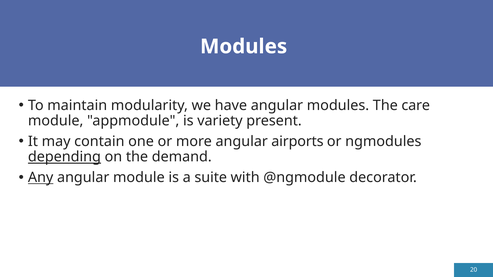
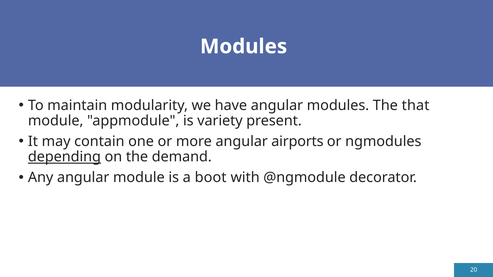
care: care -> that
Any underline: present -> none
suite: suite -> boot
